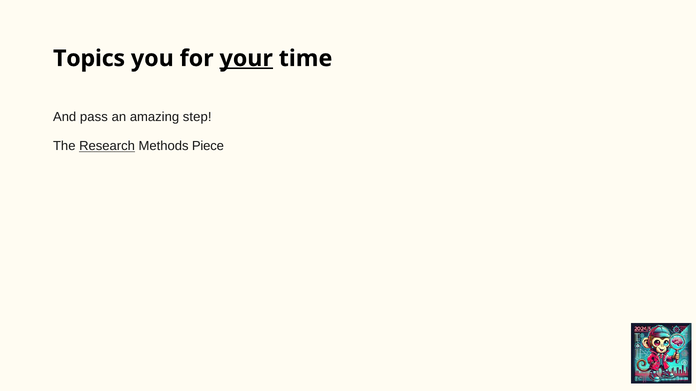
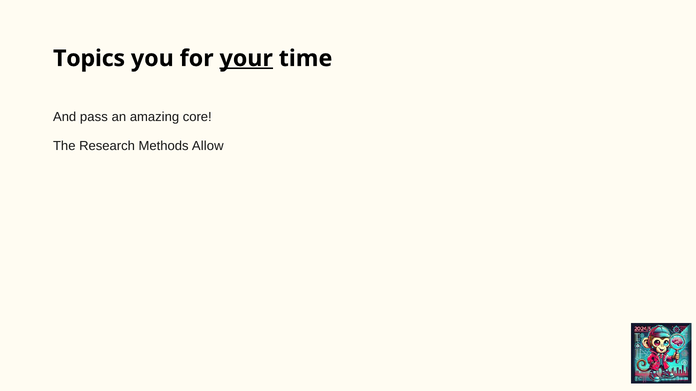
step: step -> core
Research underline: present -> none
Piece: Piece -> Allow
